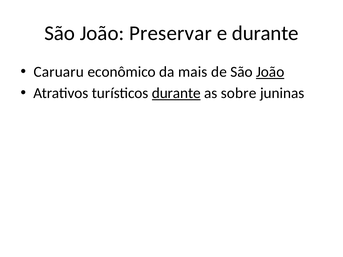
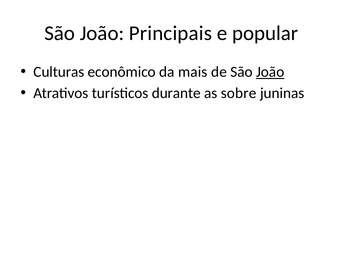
Preservar: Preservar -> Principais
e durante: durante -> popular
Caruaru: Caruaru -> Culturas
durante at (176, 93) underline: present -> none
